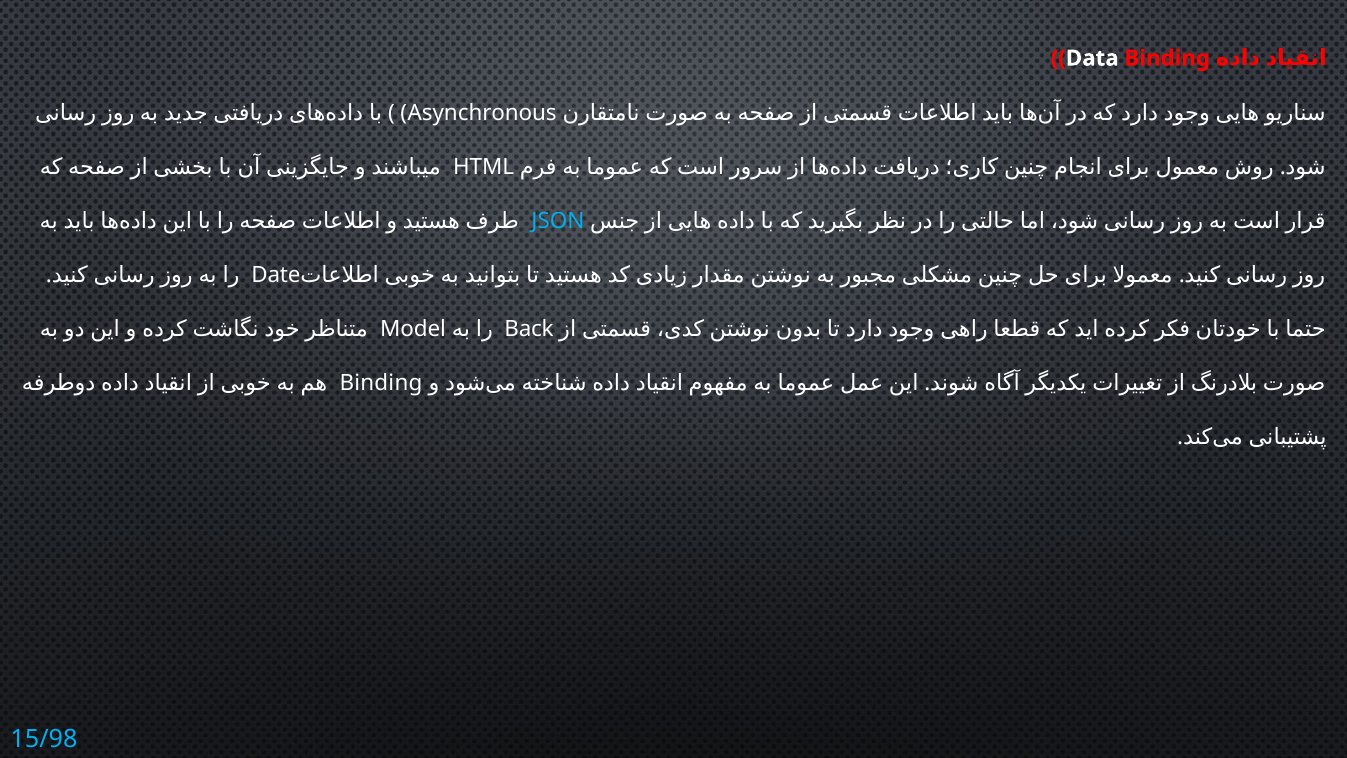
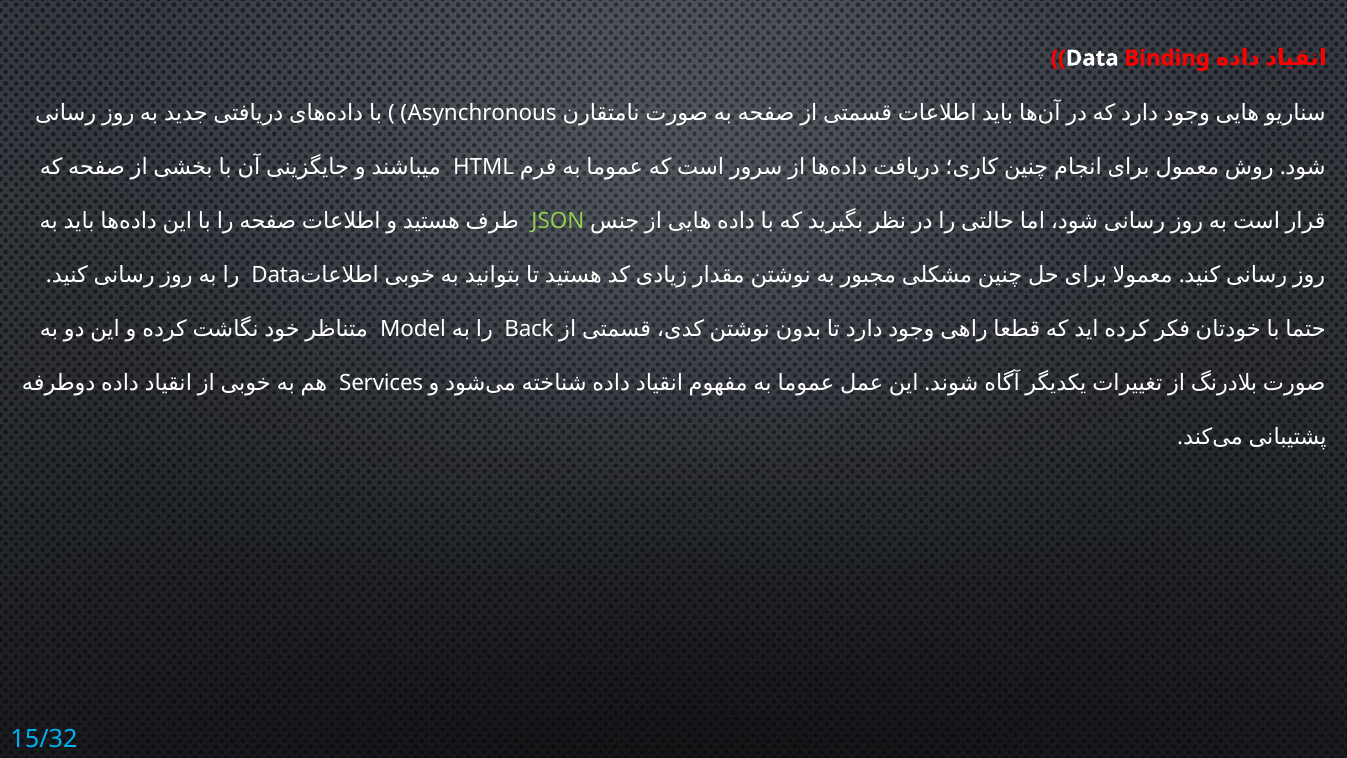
JSON colour: light blue -> light green
Date at (276, 275): Date -> Data
Binding at (381, 383): Binding -> Services
15/98: 15/98 -> 15/32
